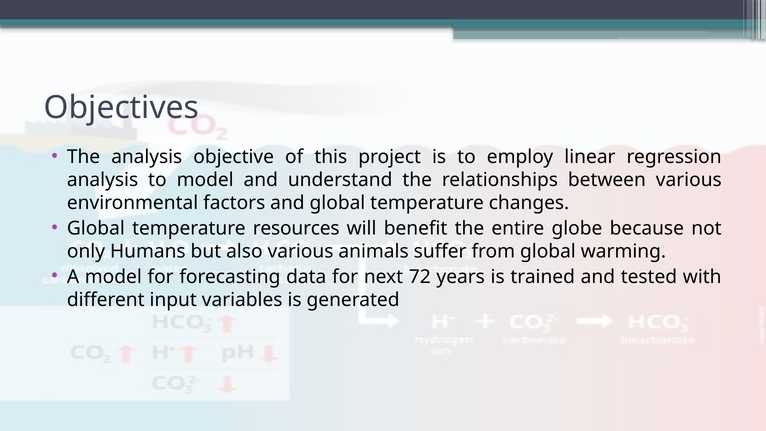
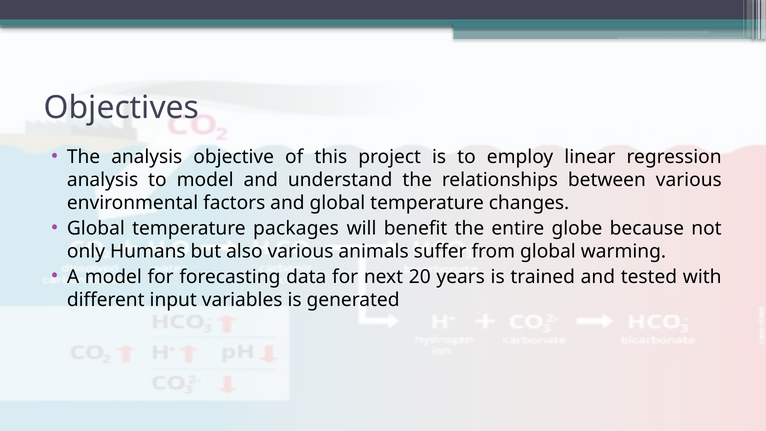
resources: resources -> packages
72: 72 -> 20
